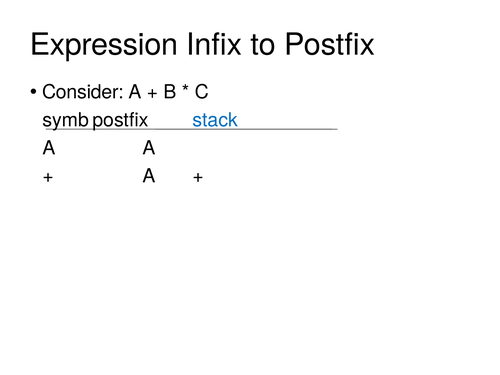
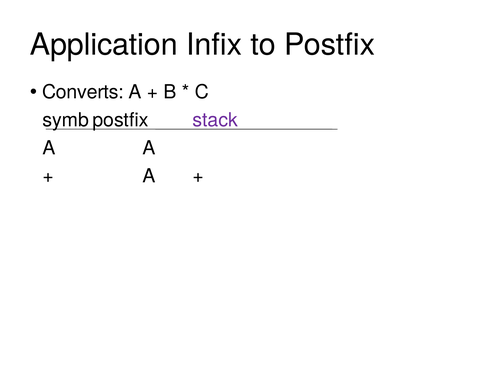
Expression: Expression -> Application
Consider: Consider -> Converts
stack colour: blue -> purple
